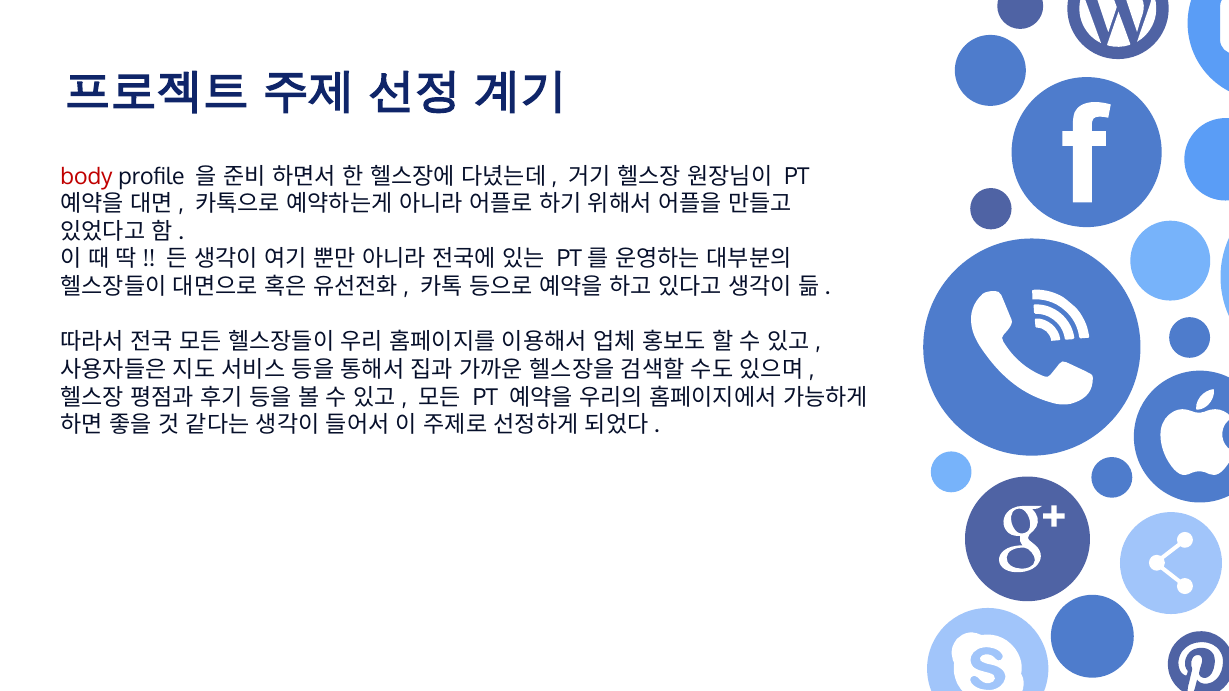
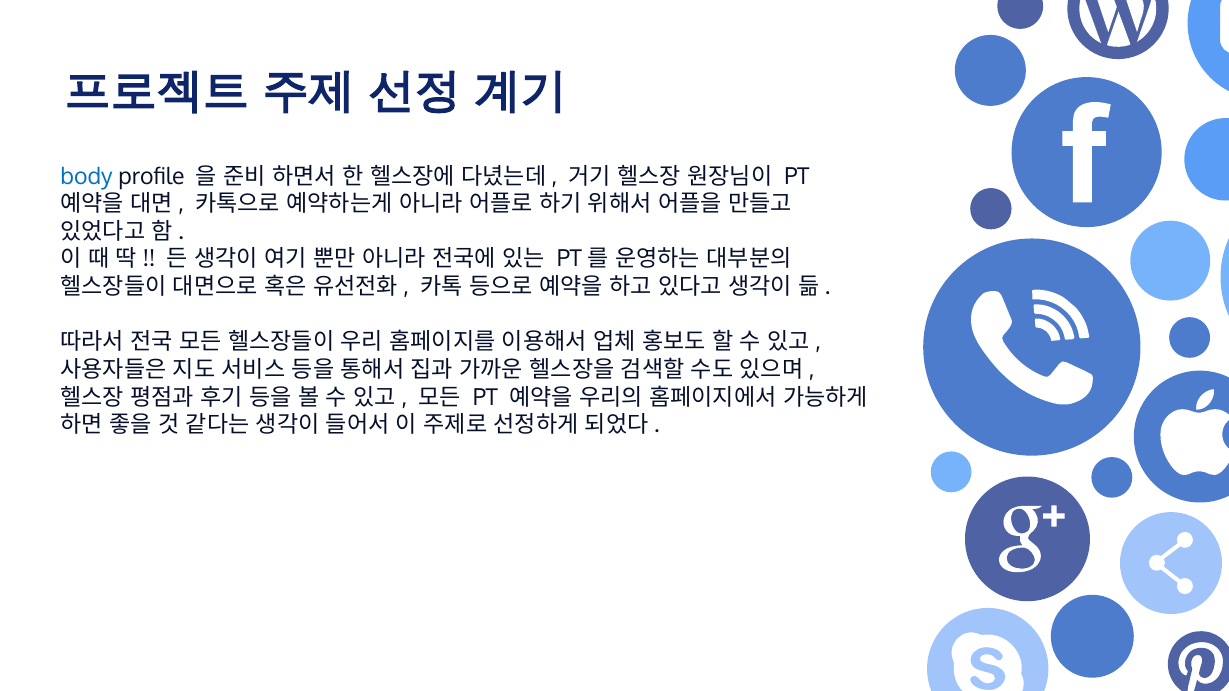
body colour: red -> blue
